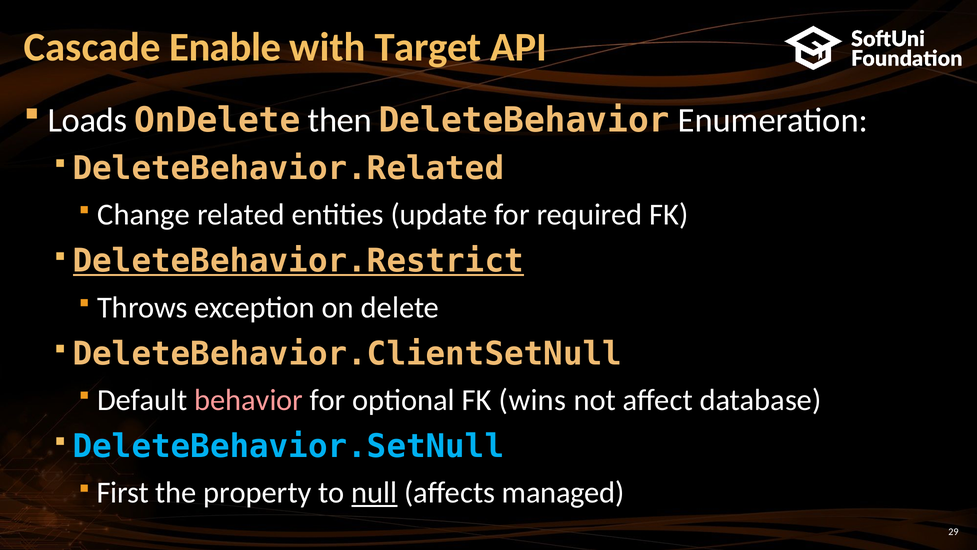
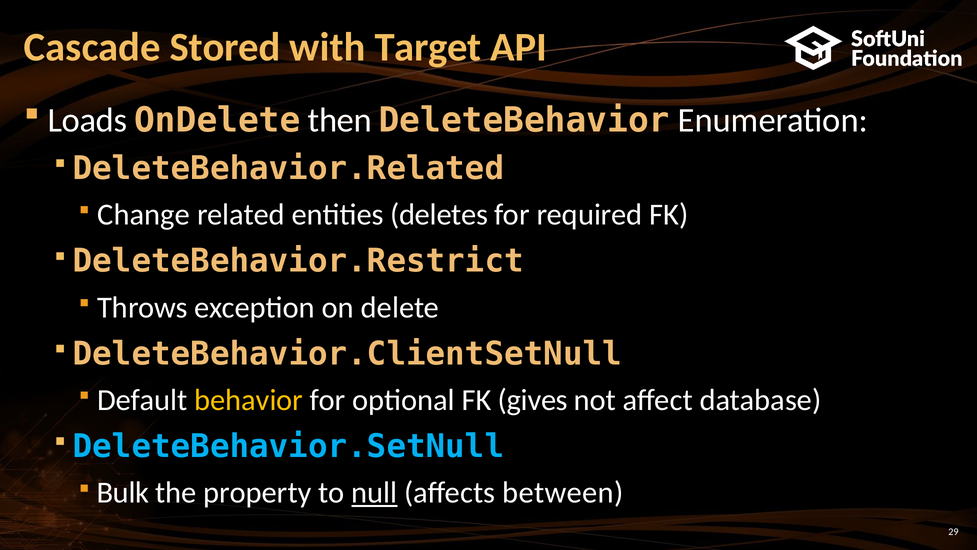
Enable: Enable -> Stored
update: update -> deletes
DeleteBehavior.Restrict underline: present -> none
behavior colour: pink -> yellow
wins: wins -> gives
First: First -> Bulk
managed: managed -> between
